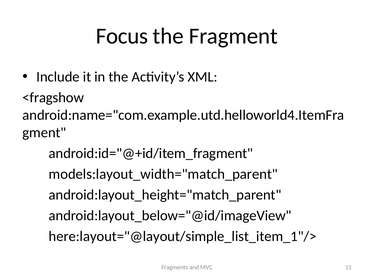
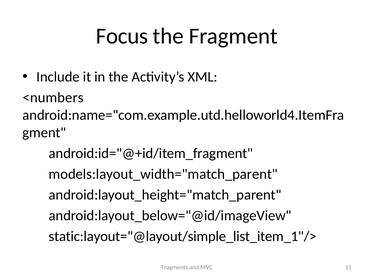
<fragshow: <fragshow -> <numbers
here:layout="@layout/simple_list_item_1"/>: here:layout="@layout/simple_list_item_1"/> -> static:layout="@layout/simple_list_item_1"/>
